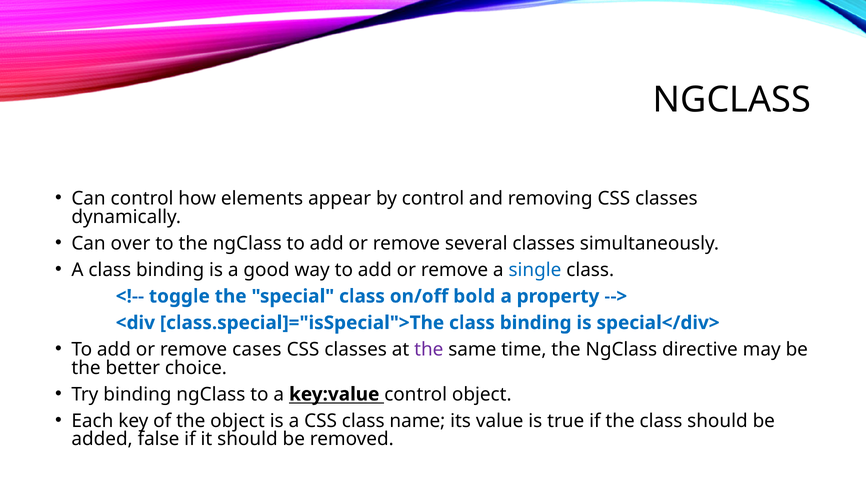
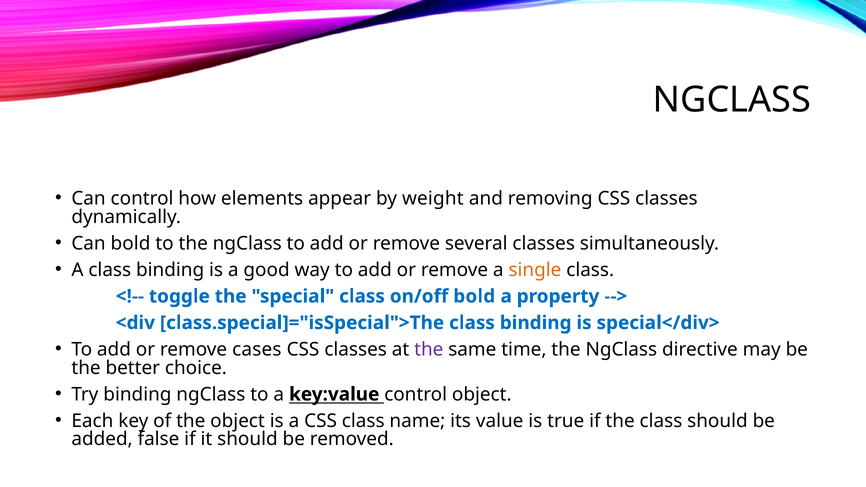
by control: control -> weight
Can over: over -> bold
single colour: blue -> orange
